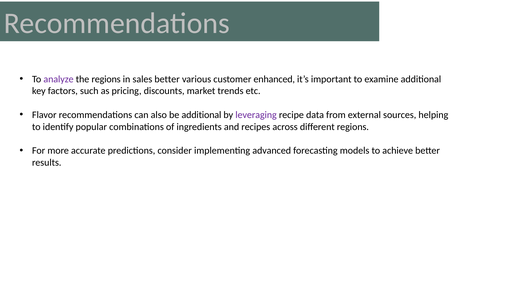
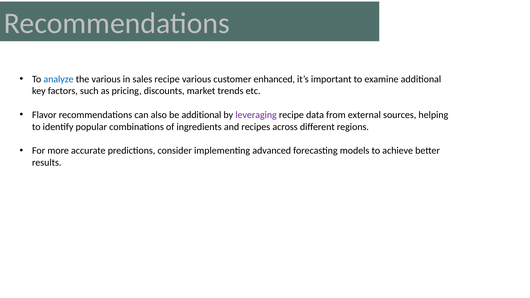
analyze colour: purple -> blue
the regions: regions -> various
sales better: better -> recipe
